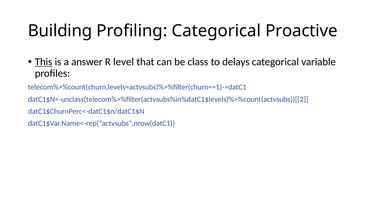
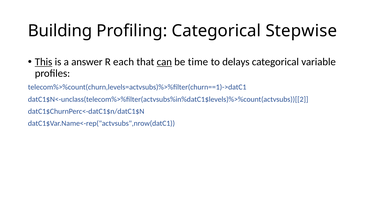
Proactive: Proactive -> Stepwise
level: level -> each
can underline: none -> present
class: class -> time
